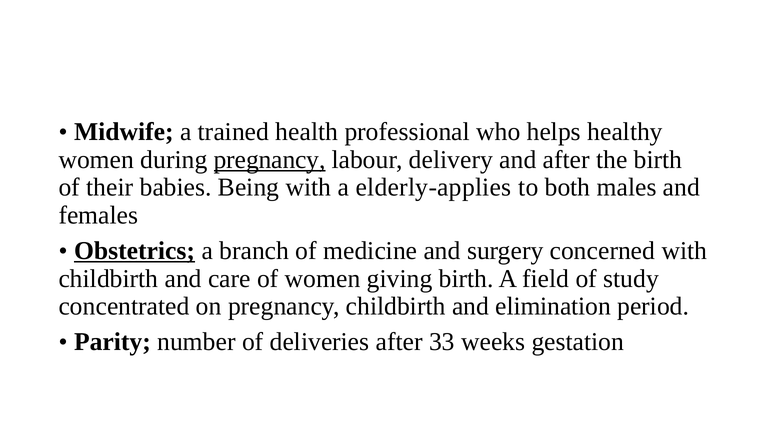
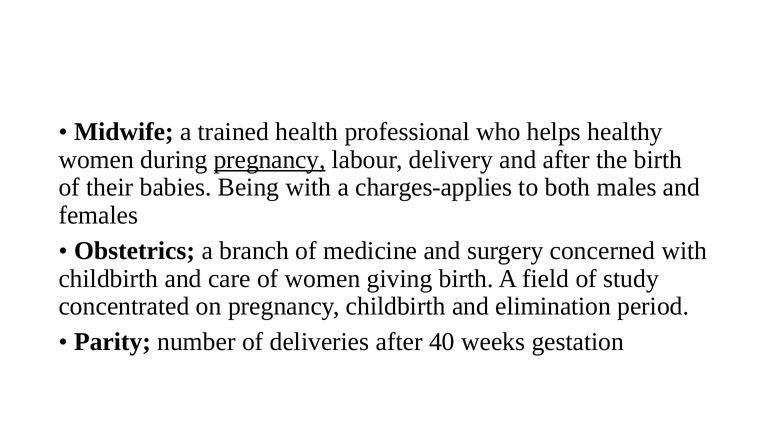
elderly-applies: elderly-applies -> charges-applies
Obstetrics underline: present -> none
33: 33 -> 40
